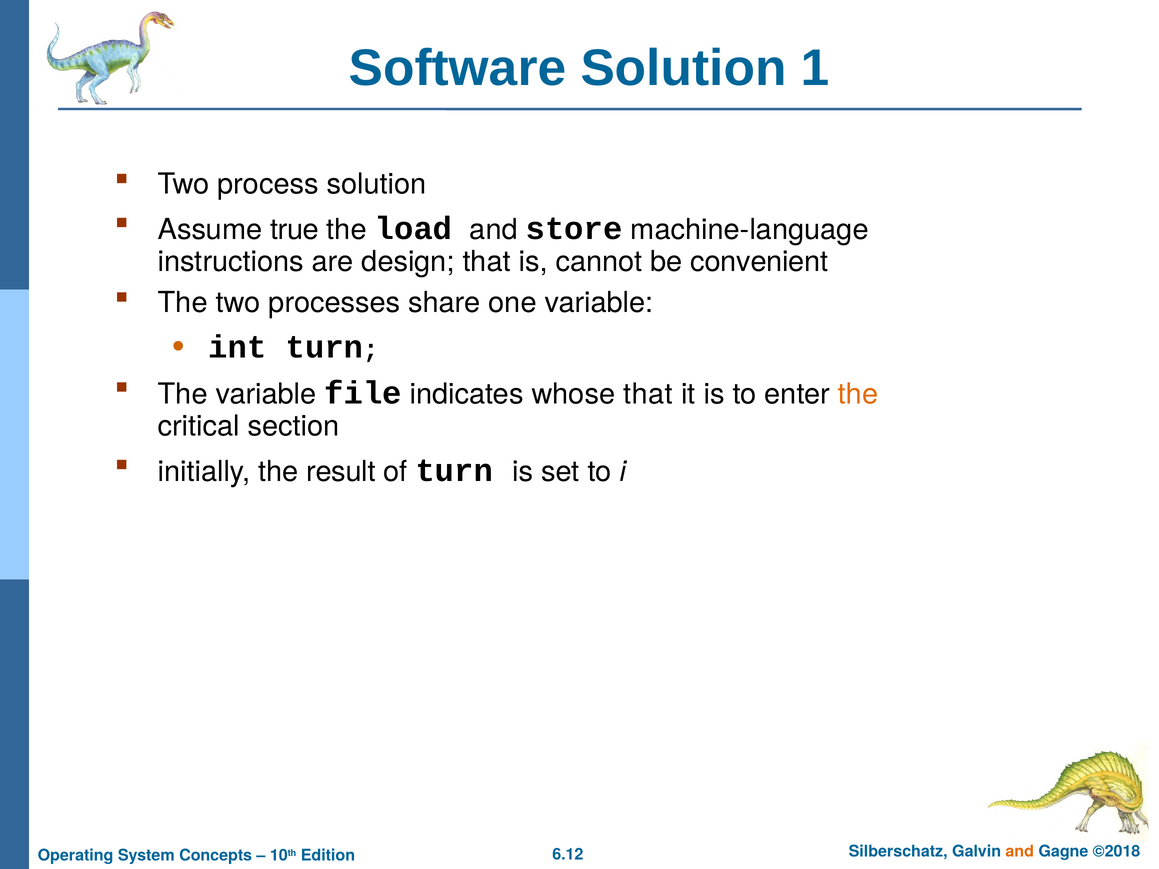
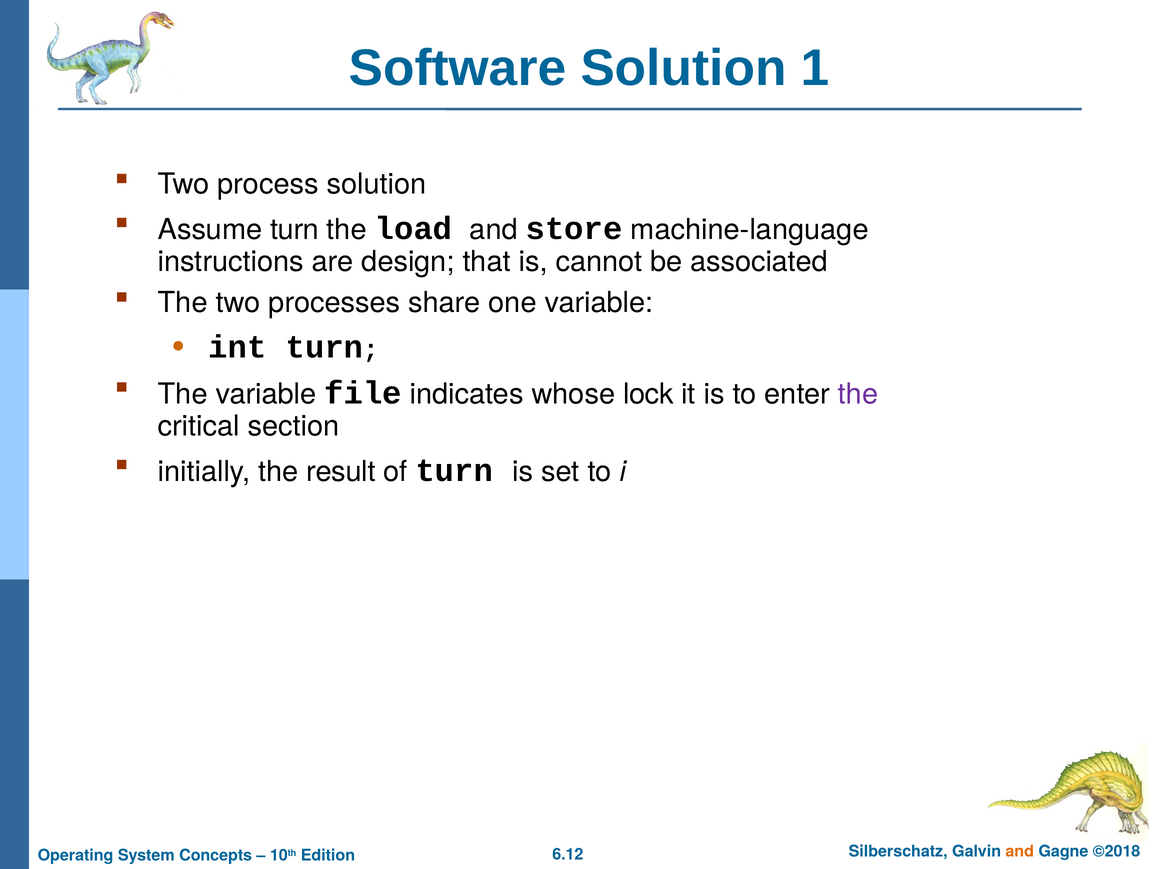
Assume true: true -> turn
convenient: convenient -> associated
whose that: that -> lock
the at (858, 394) colour: orange -> purple
